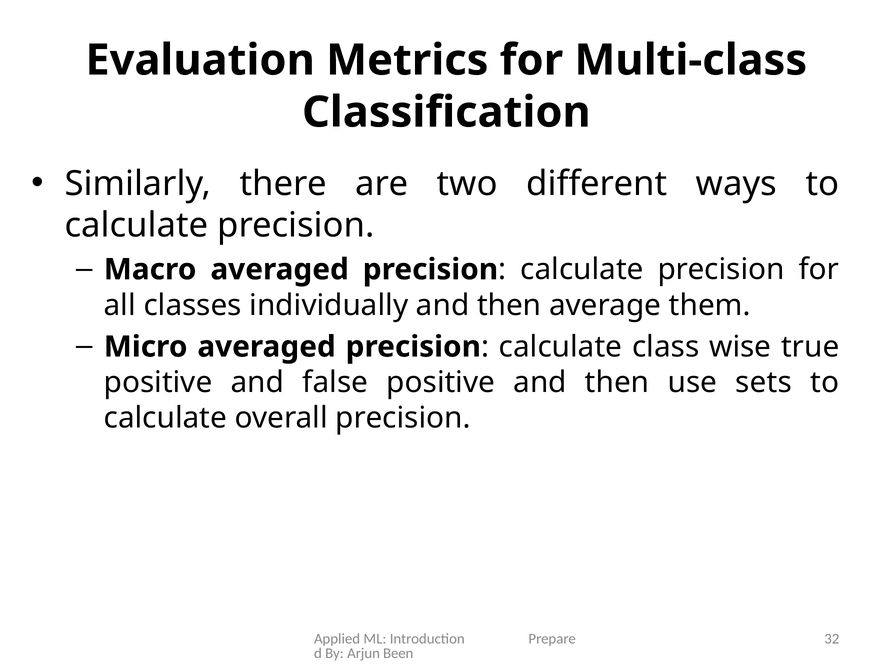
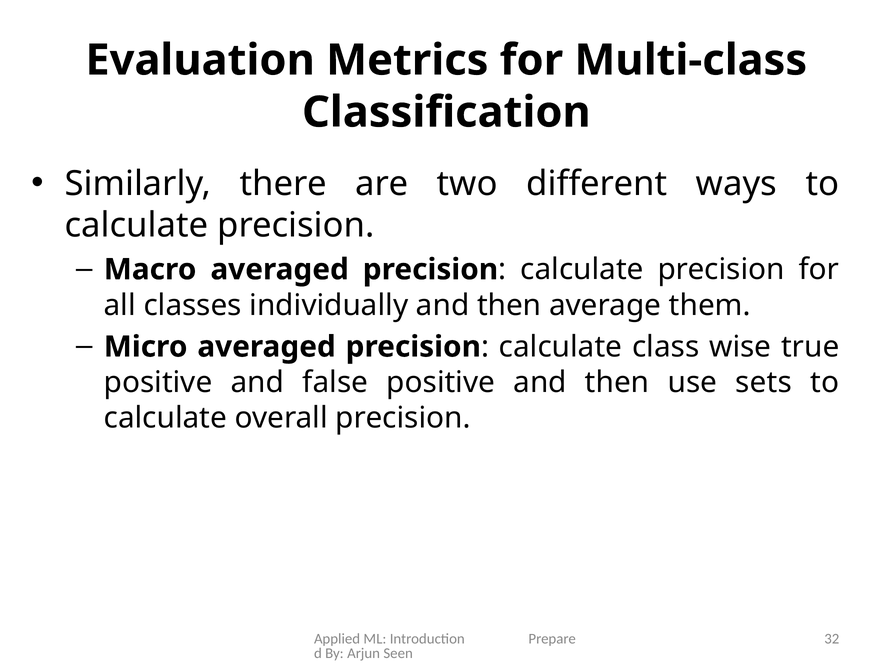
Been: Been -> Seen
